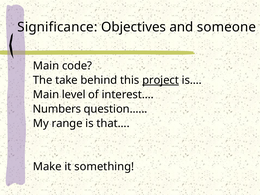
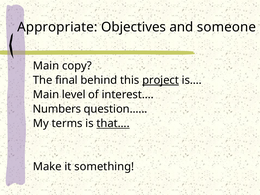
Significance: Significance -> Appropriate
code: code -> copy
take: take -> final
range: range -> terms
that… underline: none -> present
